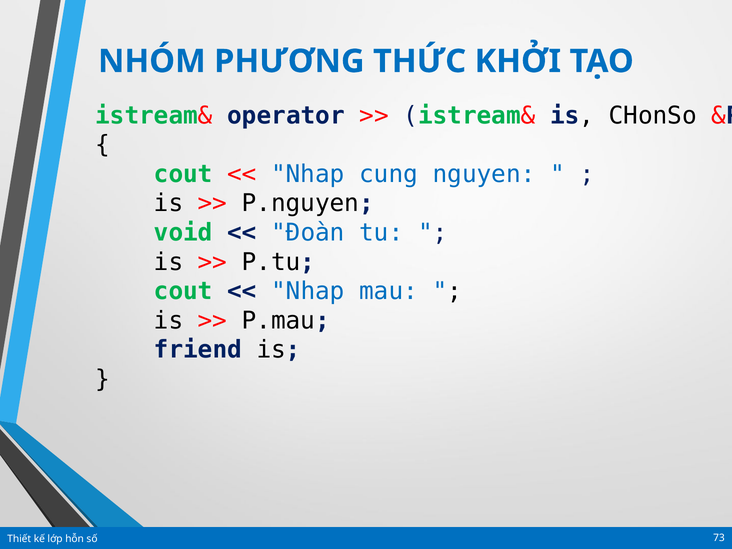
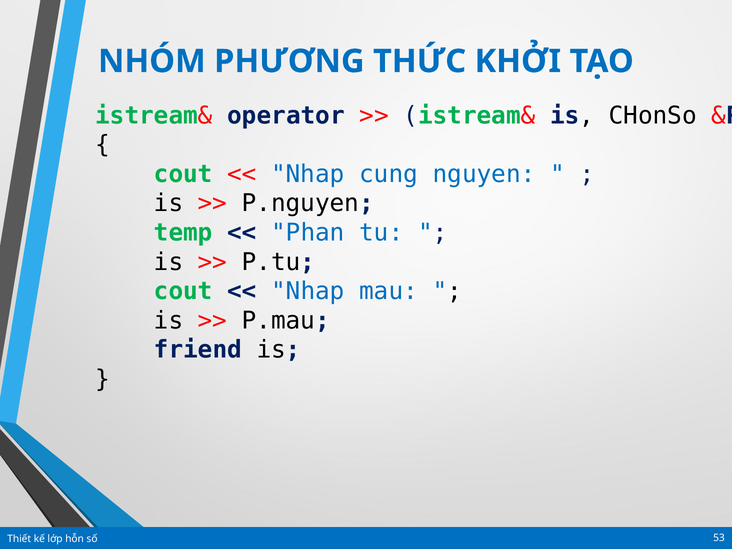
void: void -> temp
Đoàn: Đoàn -> Phan
73: 73 -> 53
